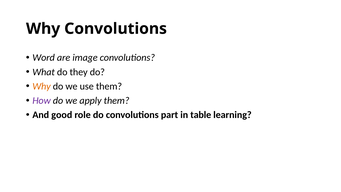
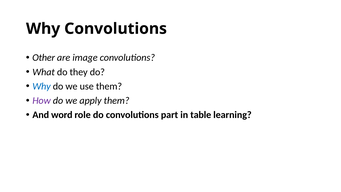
Word: Word -> Other
Why at (42, 86) colour: orange -> blue
good: good -> word
